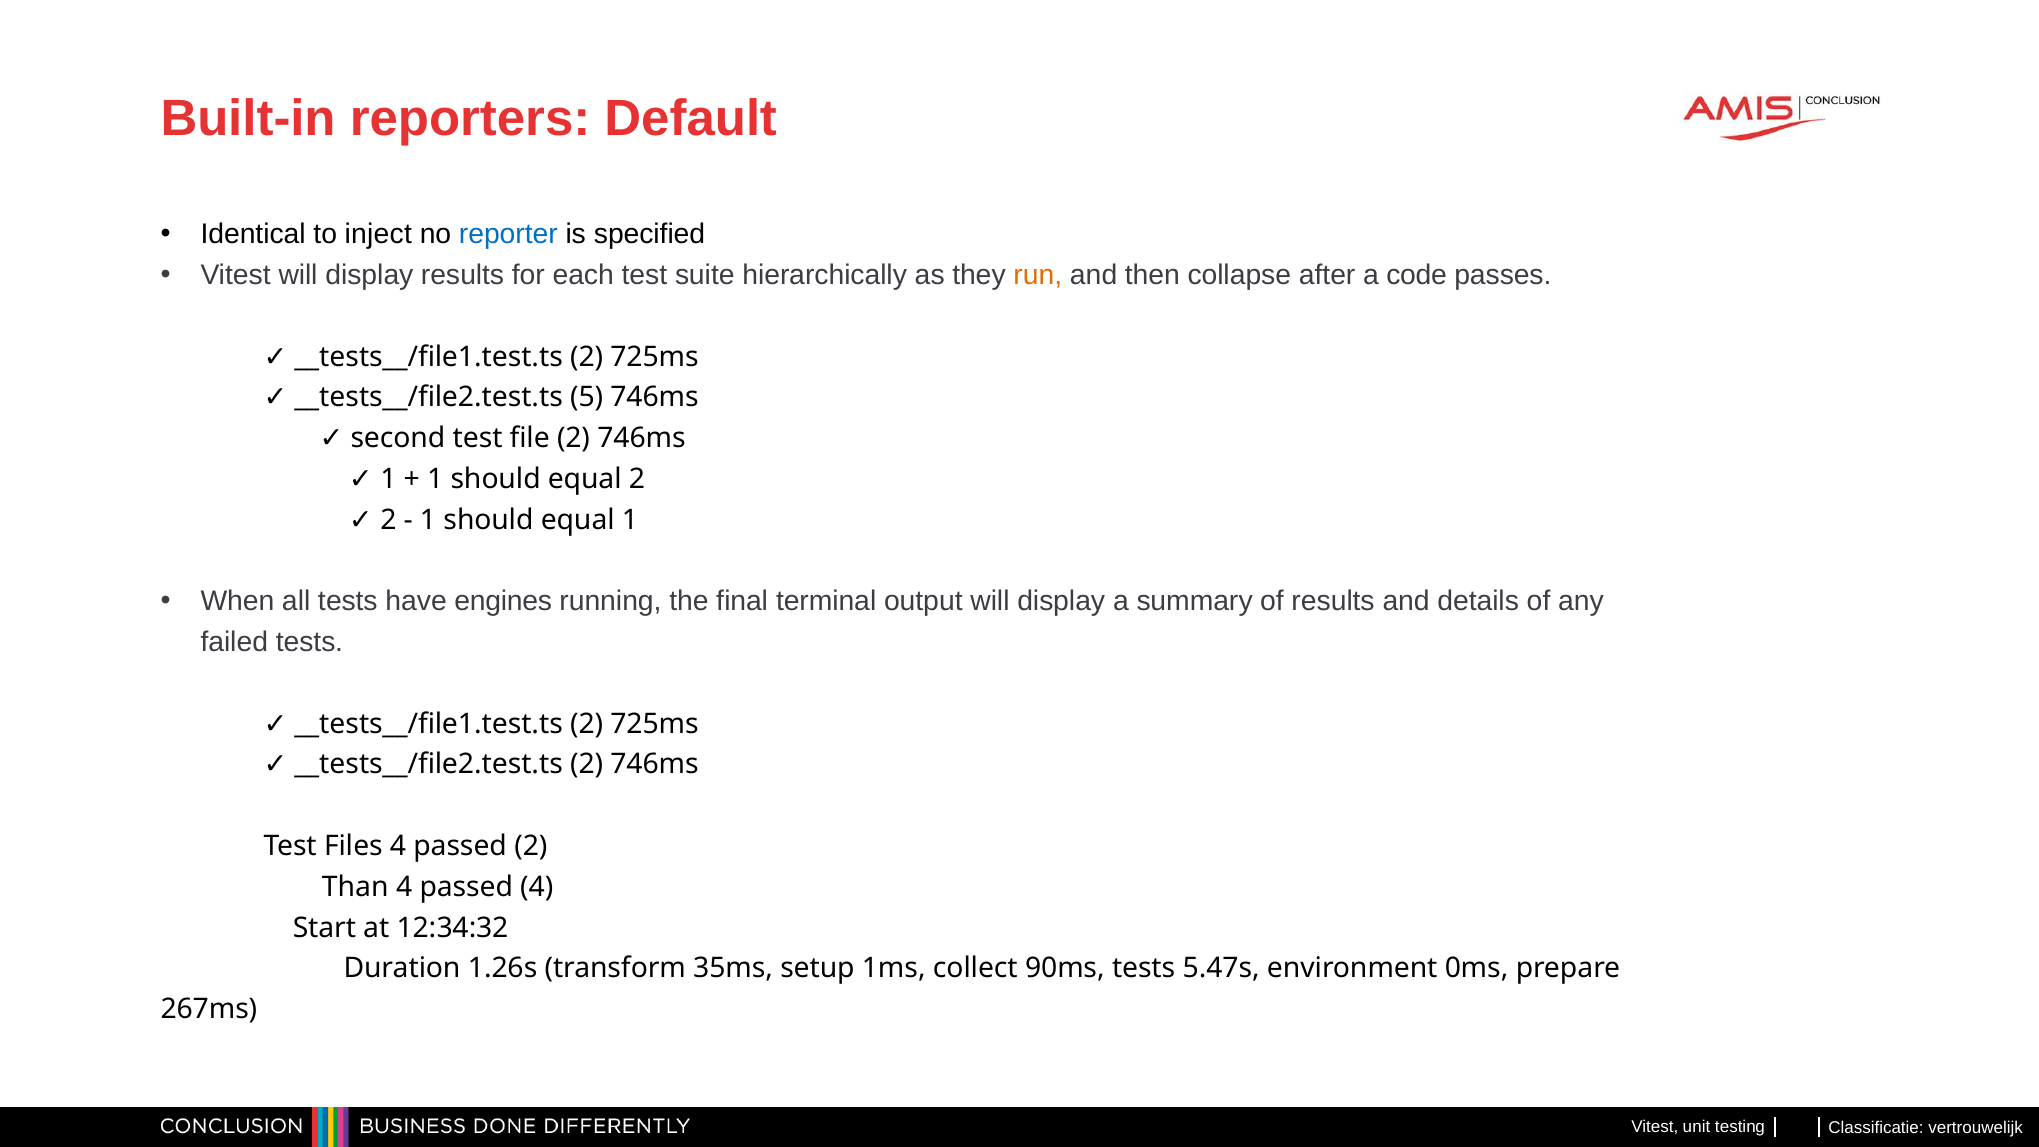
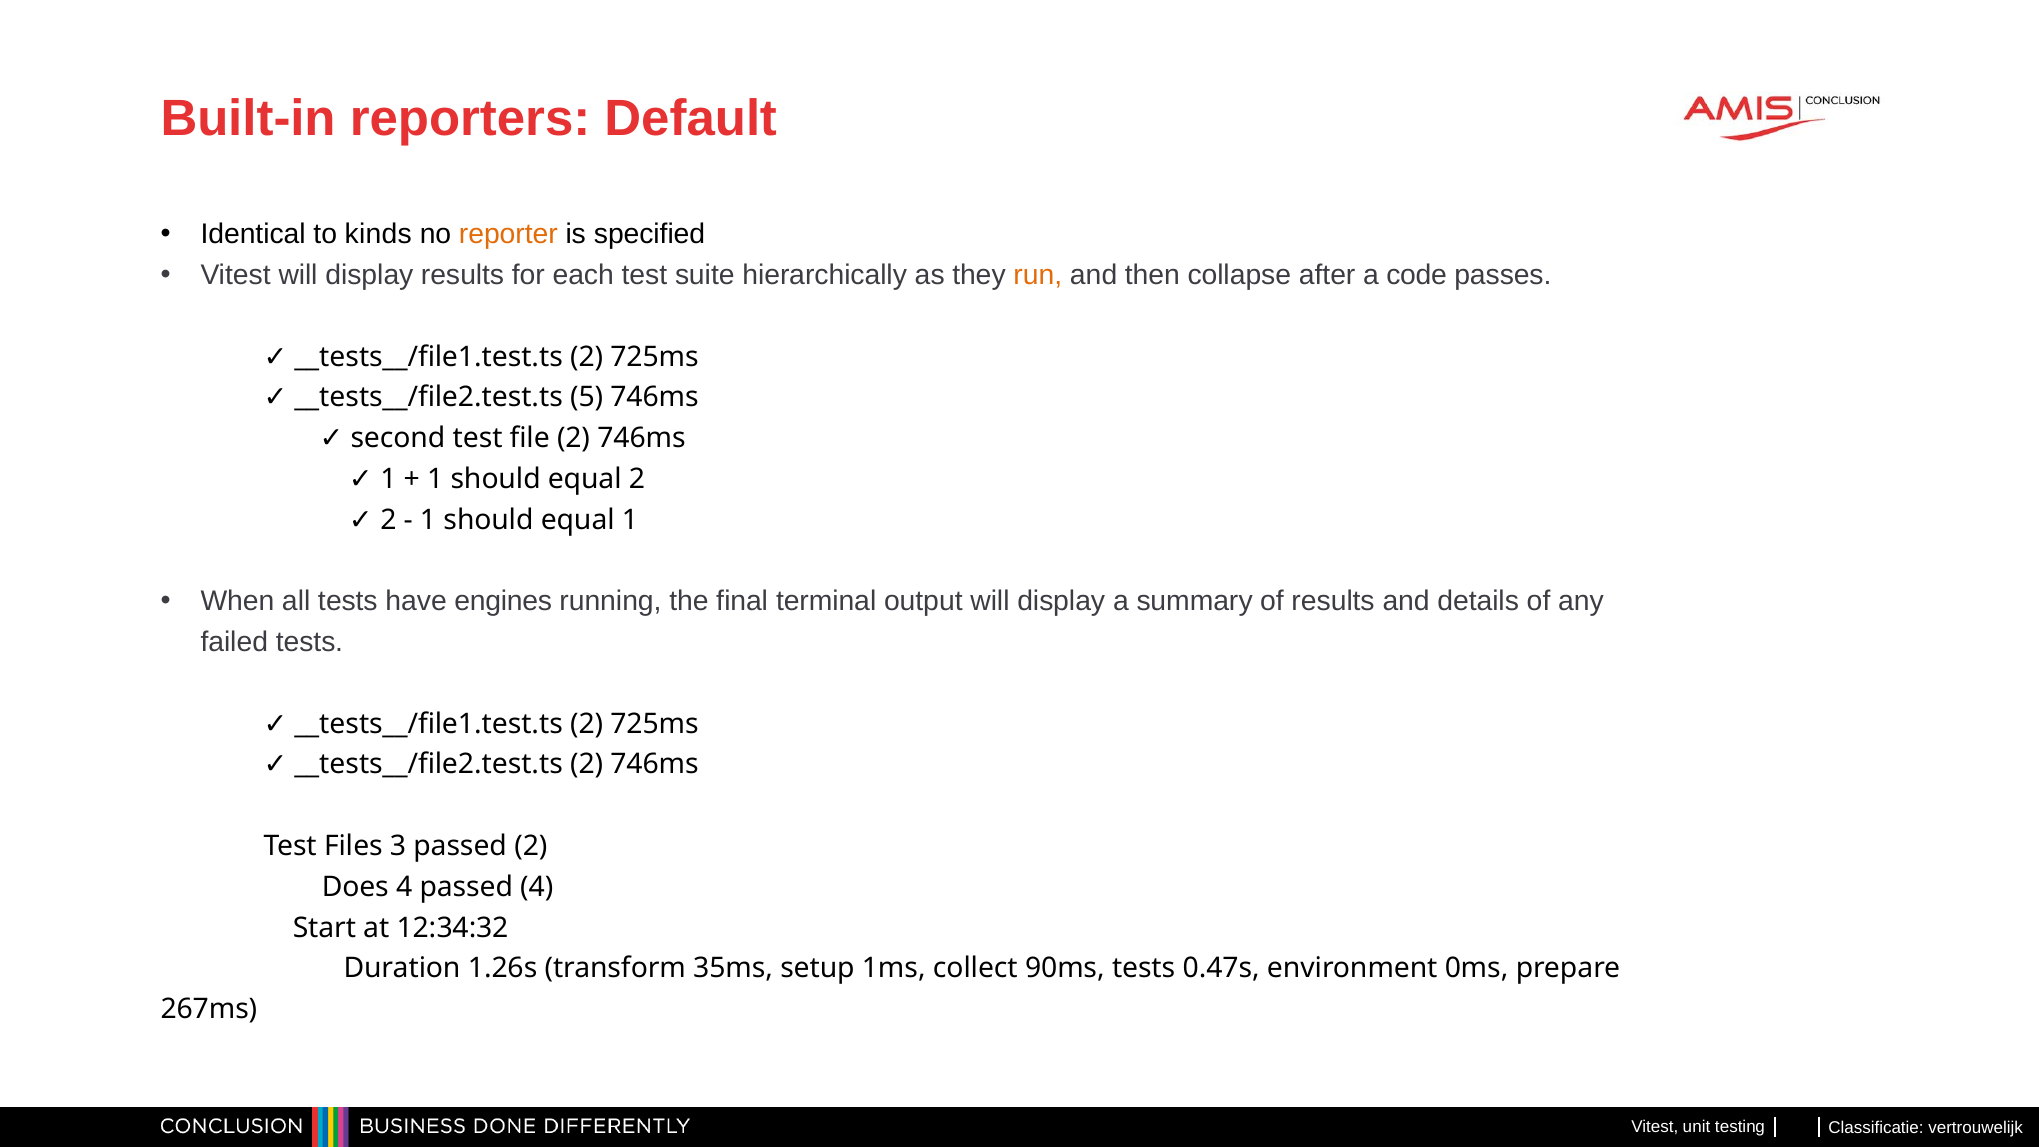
inject: inject -> kinds
reporter colour: blue -> orange
Files 4: 4 -> 3
Than: Than -> Does
5.47s: 5.47s -> 0.47s
